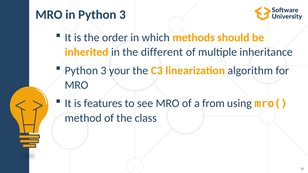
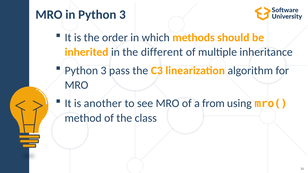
your: your -> pass
features: features -> another
